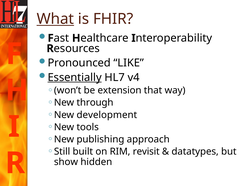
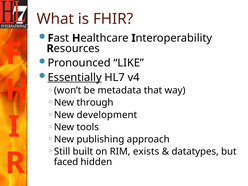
What underline: present -> none
extension: extension -> metadata
revisit: revisit -> exists
show: show -> faced
